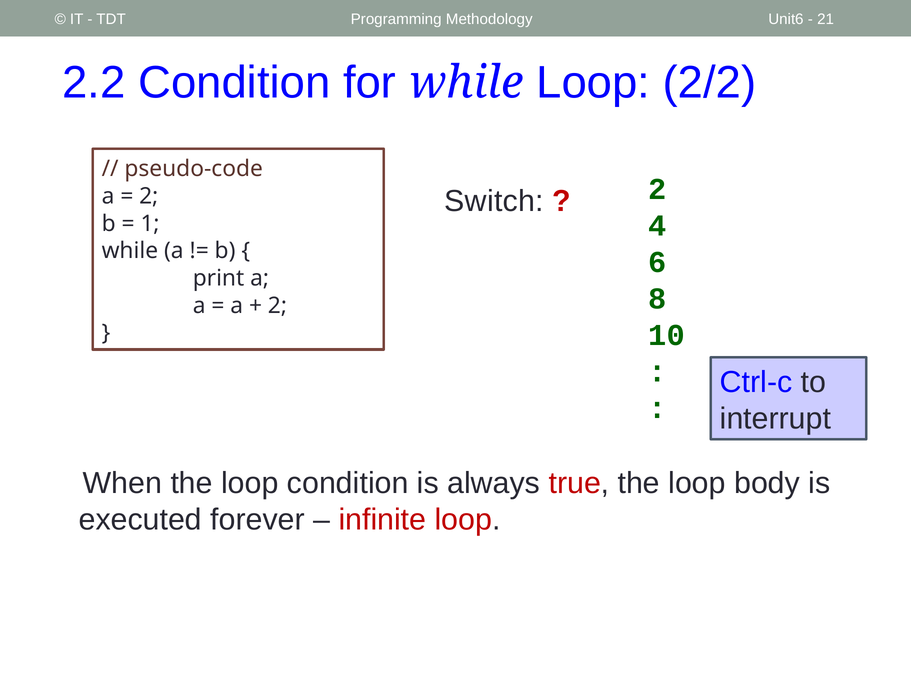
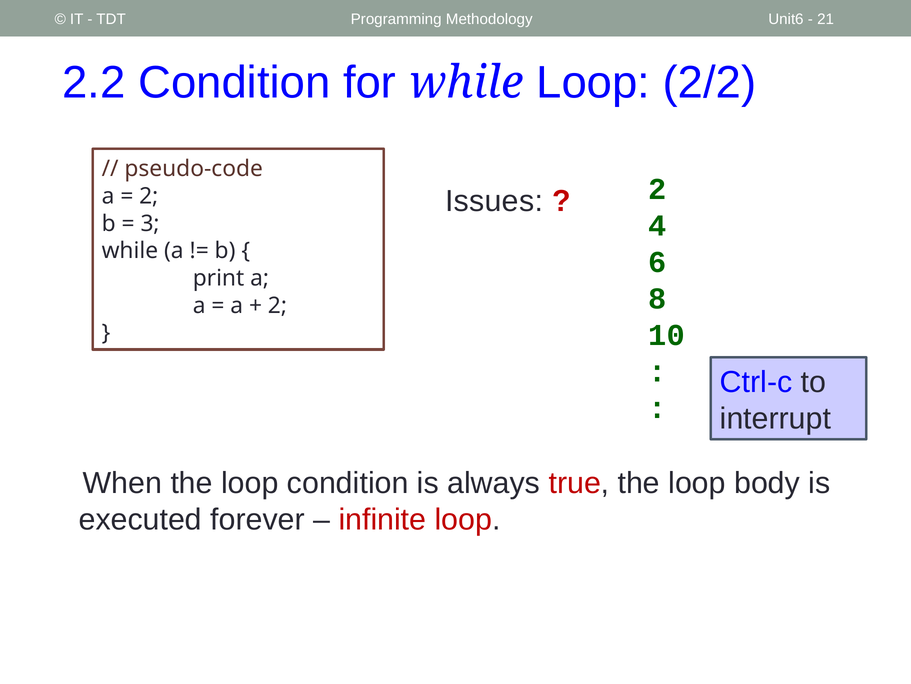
Switch: Switch -> Issues
1: 1 -> 3
